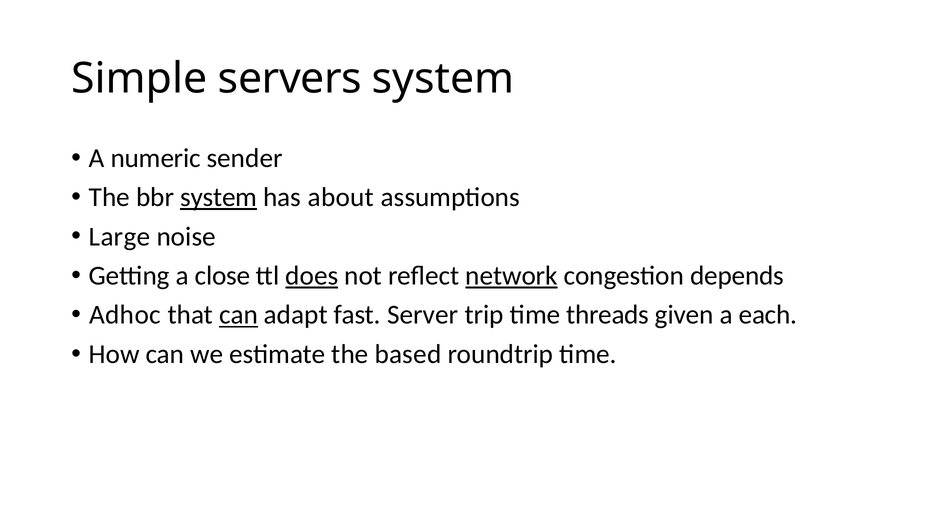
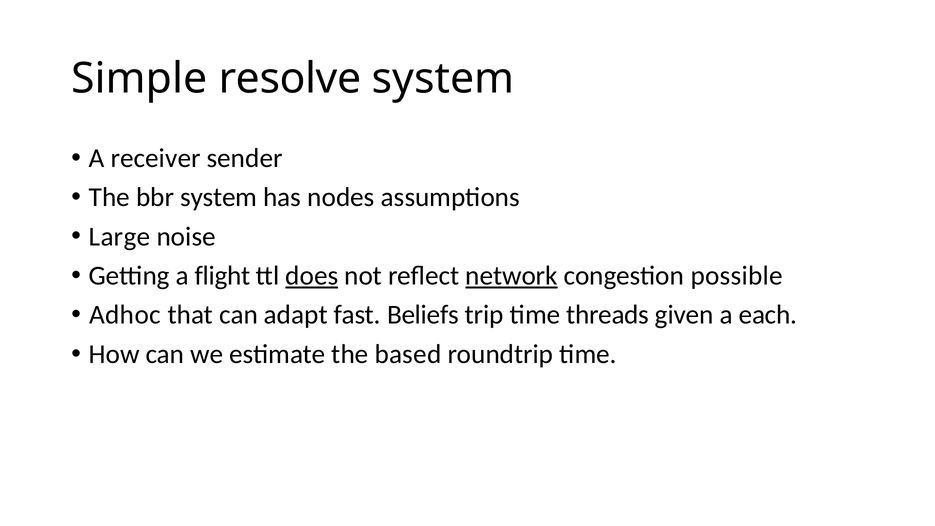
servers: servers -> resolve
numeric: numeric -> receiver
system at (219, 197) underline: present -> none
about: about -> nodes
close: close -> flight
depends: depends -> possible
can at (239, 315) underline: present -> none
Server: Server -> Beliefs
